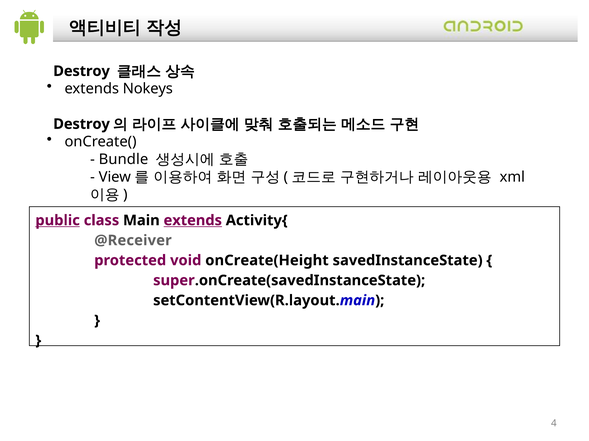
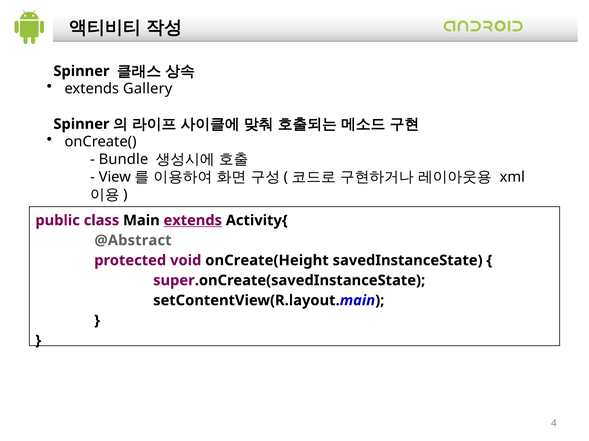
Destroy at (82, 71): Destroy -> Spinner
Nokeys: Nokeys -> Gallery
Destroy at (82, 124): Destroy -> Spinner
public underline: present -> none
@Receiver: @Receiver -> @Abstract
